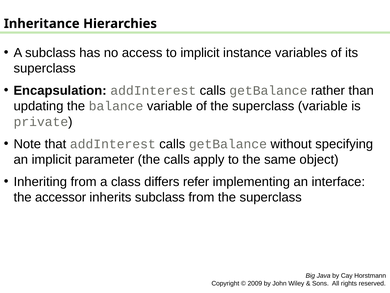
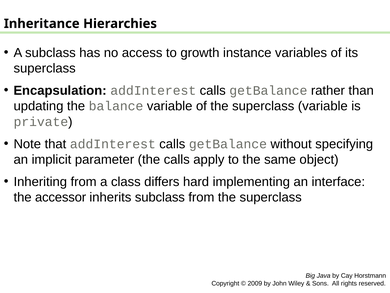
to implicit: implicit -> growth
refer: refer -> hard
